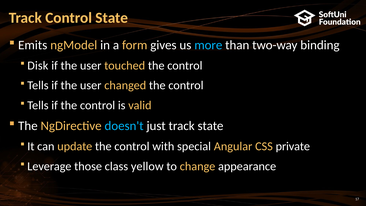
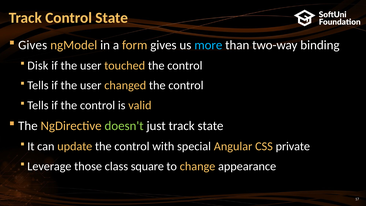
Emits at (33, 45): Emits -> Gives
doesn't colour: light blue -> light green
yellow: yellow -> square
